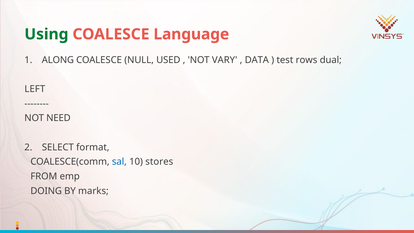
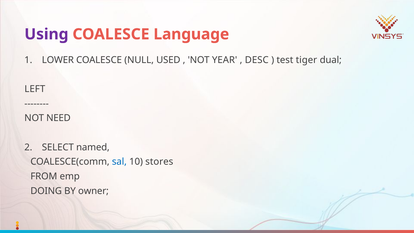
Using colour: green -> purple
ALONG: ALONG -> LOWER
VARY: VARY -> YEAR
DATA: DATA -> DESC
rows: rows -> tiger
format: format -> named
marks: marks -> owner
